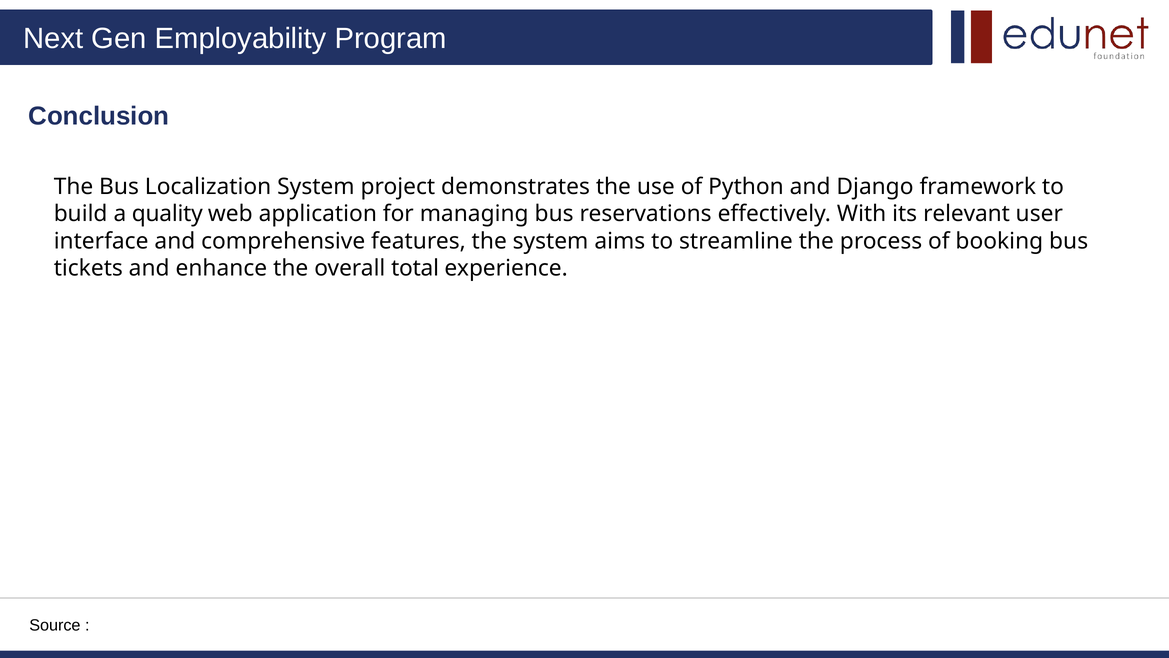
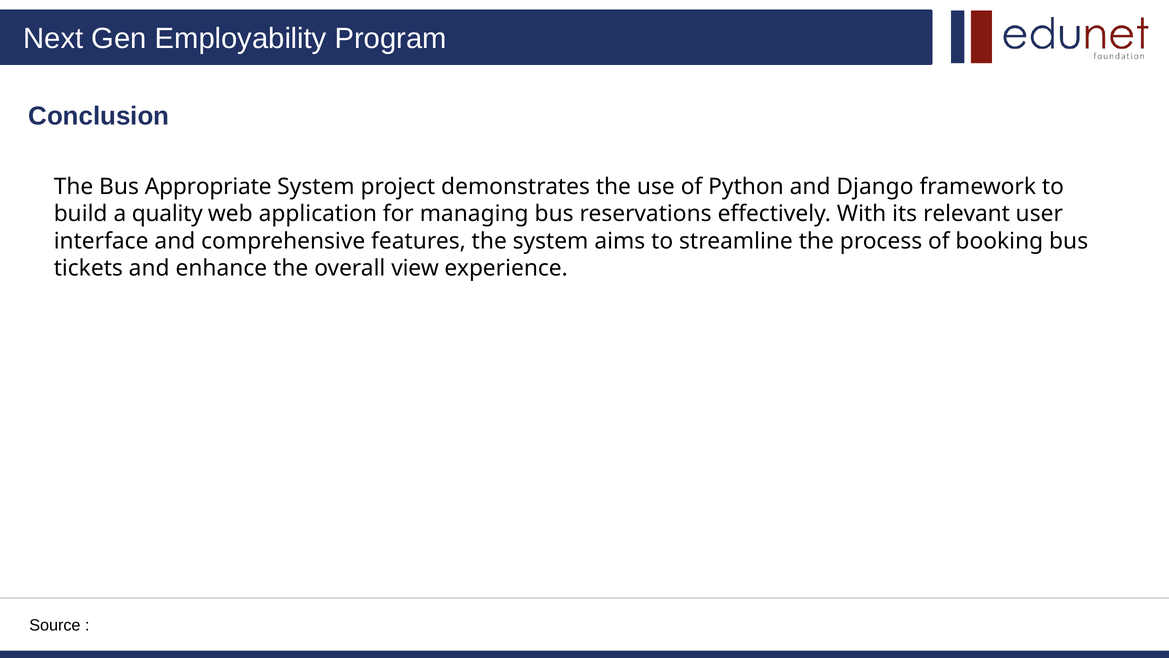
Localization: Localization -> Appropriate
total: total -> view
